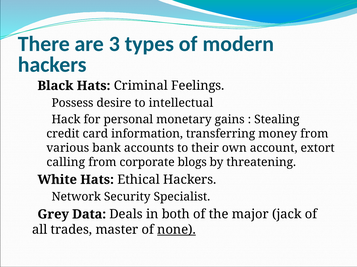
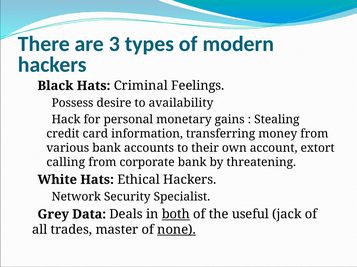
intellectual: intellectual -> availability
corporate blogs: blogs -> bank
both underline: none -> present
major: major -> useful
